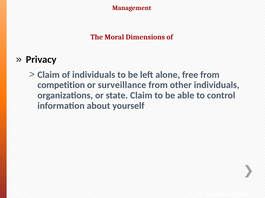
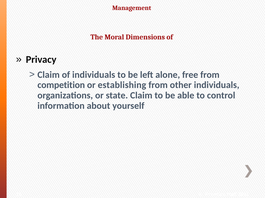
surveillance: surveillance -> establishing
